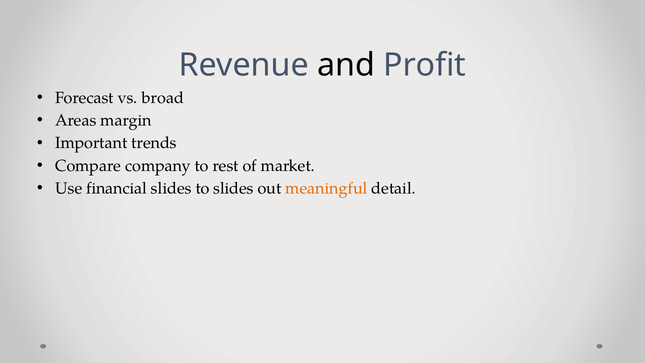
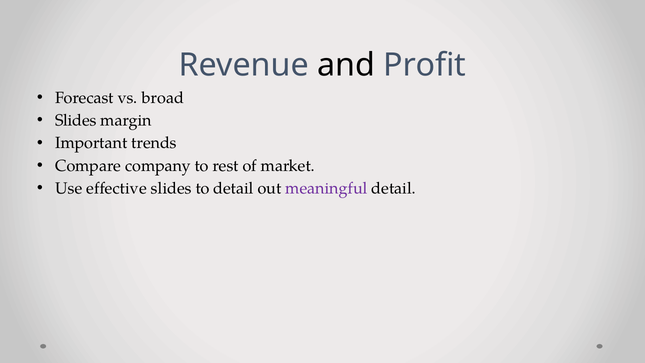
Areas at (76, 120): Areas -> Slides
financial: financial -> effective
to slides: slides -> detail
meaningful colour: orange -> purple
